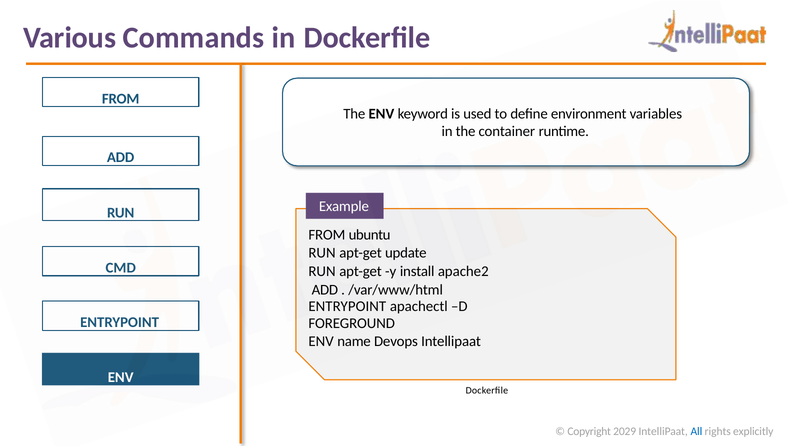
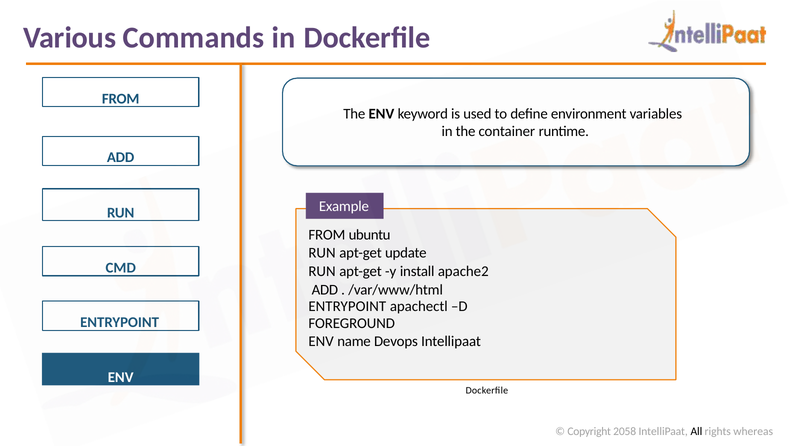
2029: 2029 -> 2058
All colour: blue -> black
explicitly: explicitly -> whereas
